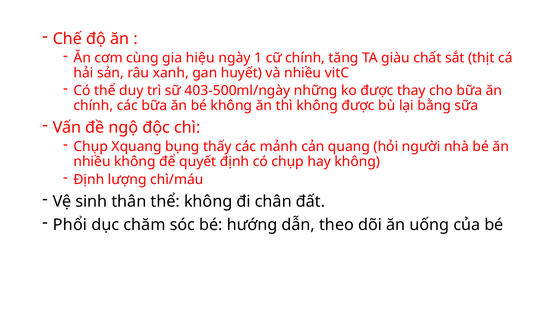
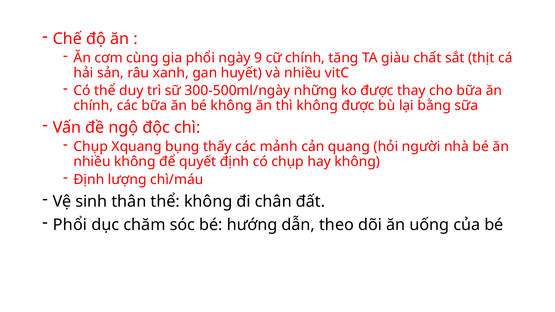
gia hiệu: hiệu -> phổi
1: 1 -> 9
403-500ml/ngày: 403-500ml/ngày -> 300-500ml/ngày
